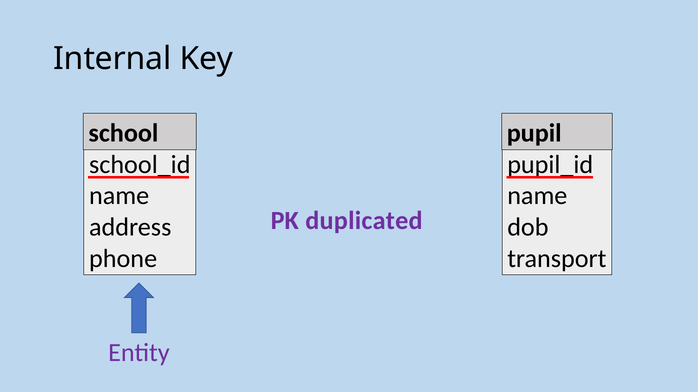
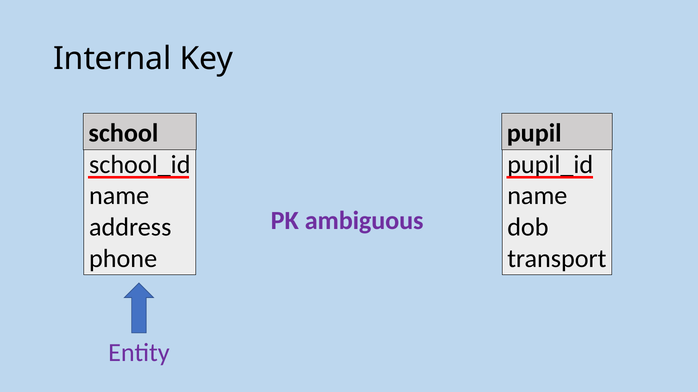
duplicated: duplicated -> ambiguous
